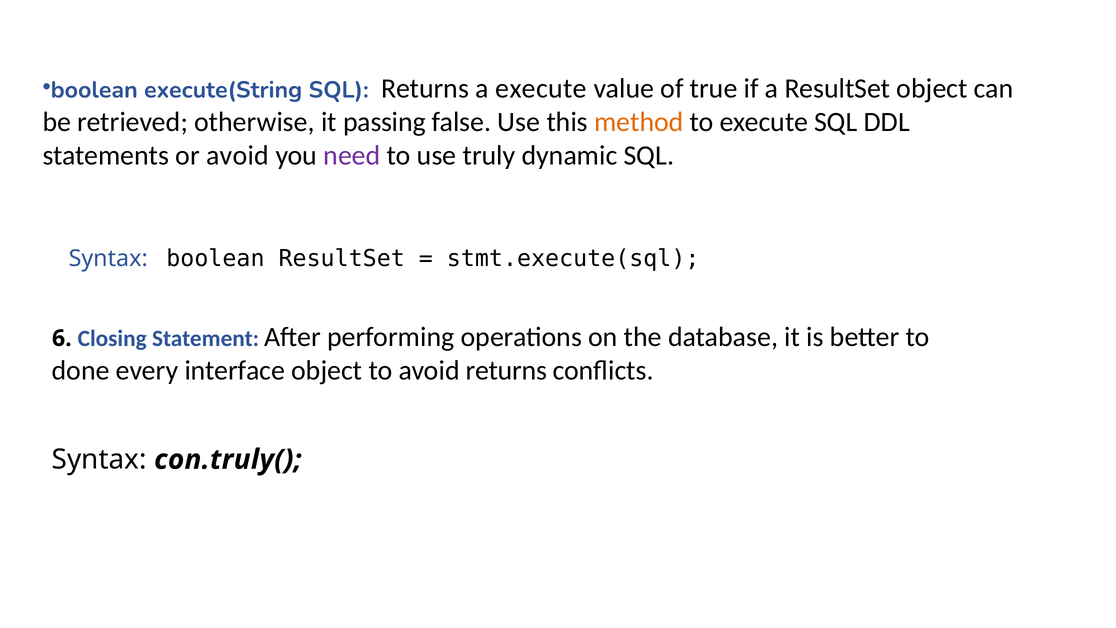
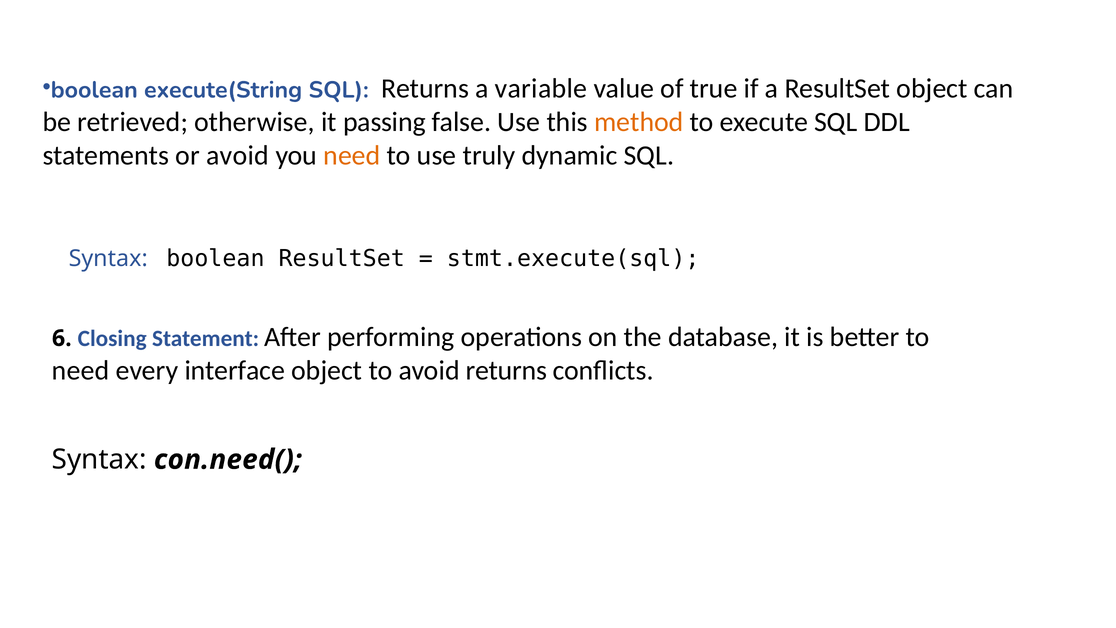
a execute: execute -> variable
need at (352, 155) colour: purple -> orange
done at (81, 370): done -> need
con.truly(: con.truly( -> con.need(
